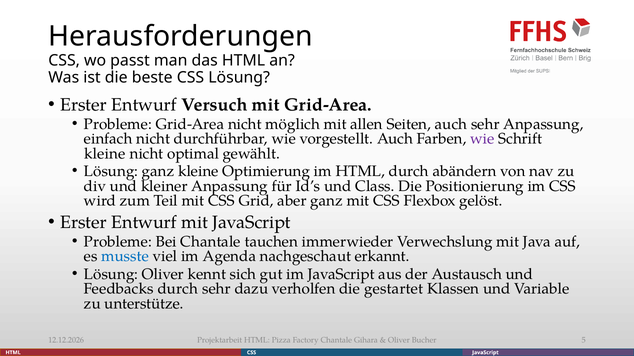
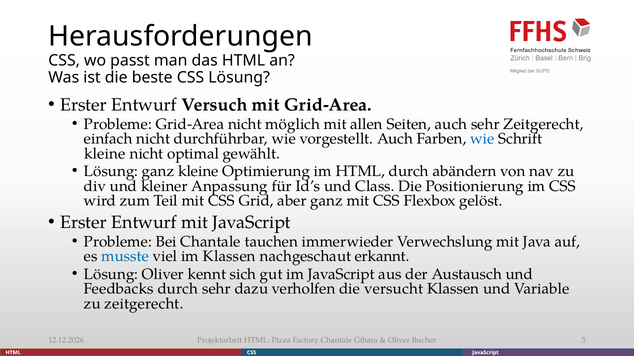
sehr Anpassung: Anpassung -> Zeitgerecht
wie at (482, 139) colour: purple -> blue
im Agenda: Agenda -> Klassen
gestartet: gestartet -> versucht
zu unterstütze: unterstütze -> zeitgerecht
